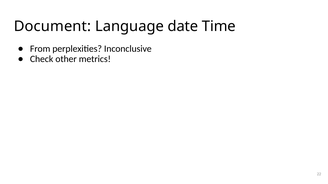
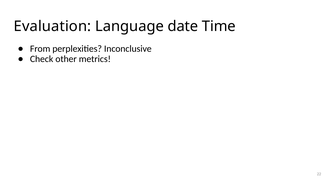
Document: Document -> Evaluation
